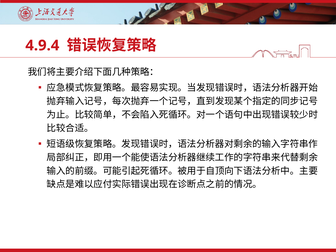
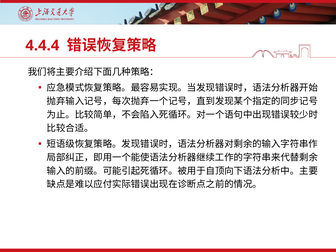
4.9.4: 4.9.4 -> 4.4.4
